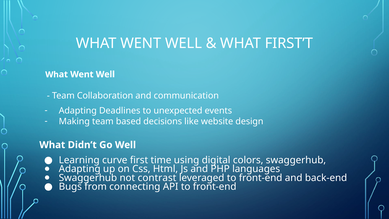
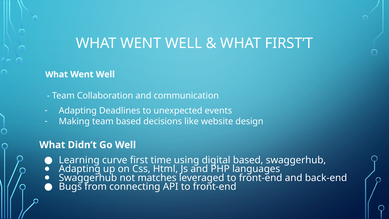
digital colors: colors -> based
contrast: contrast -> matches
